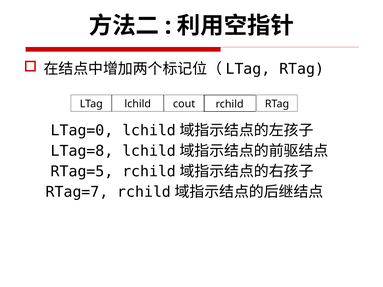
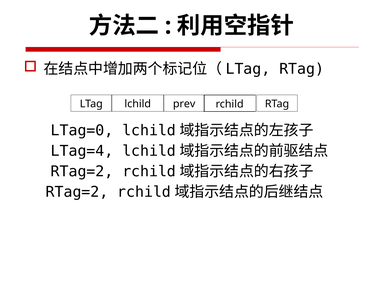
cout: cout -> prev
LTag=8: LTag=8 -> LTag=4
RTag=5 at (82, 172): RTag=5 -> RTag=2
RTag=7 at (77, 192): RTag=7 -> RTag=2
